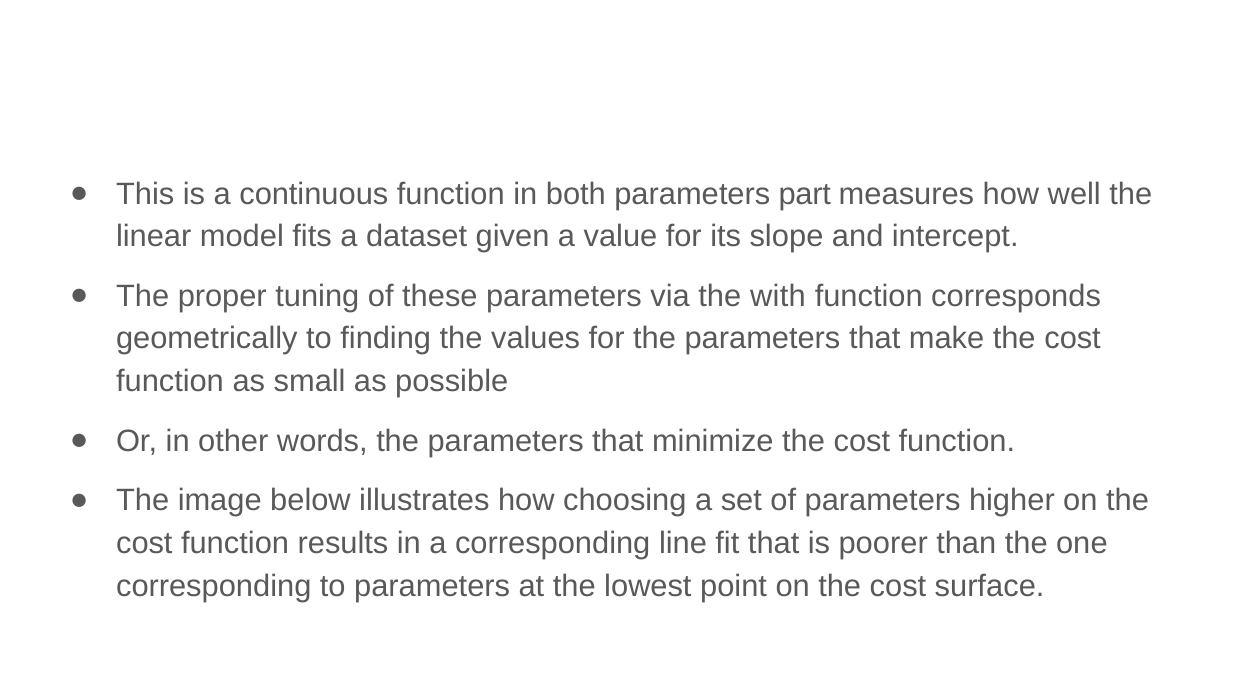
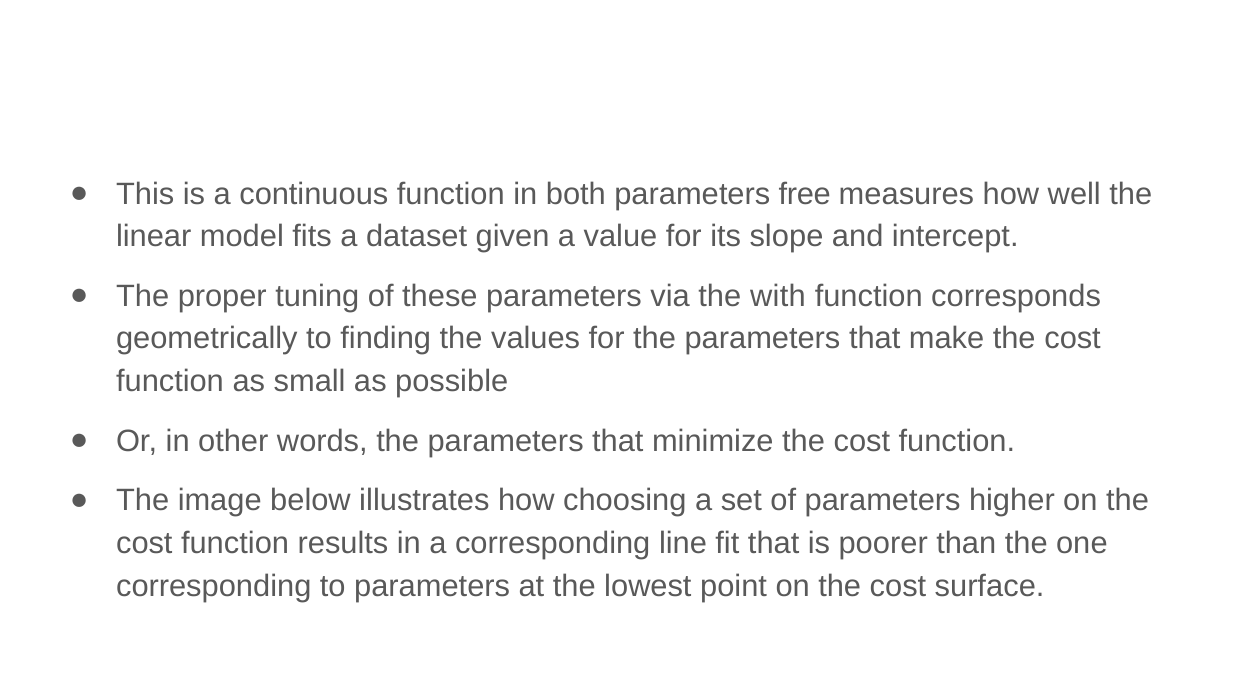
part: part -> free
